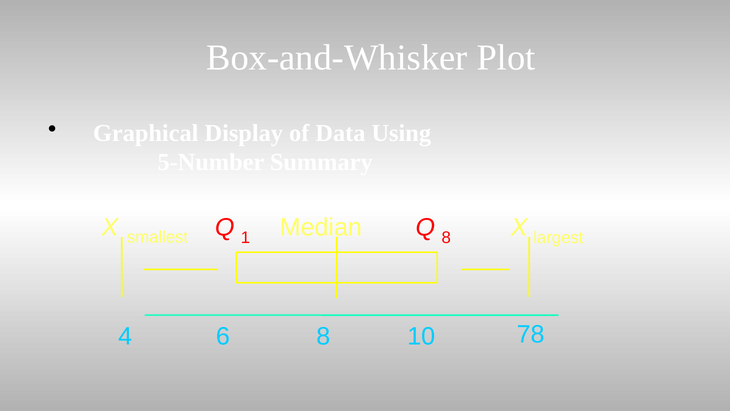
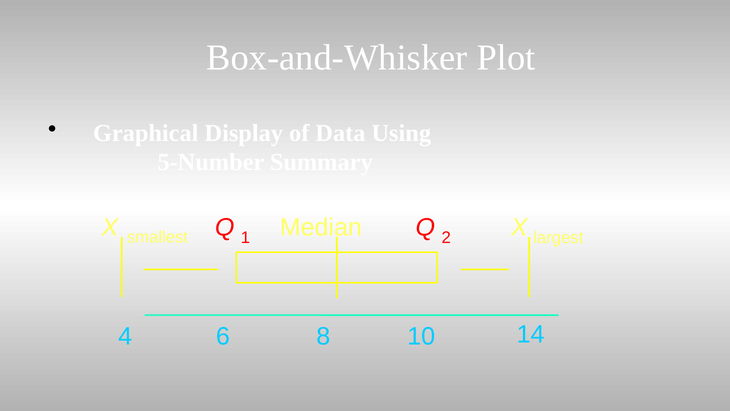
Q 8: 8 -> 2
78: 78 -> 14
